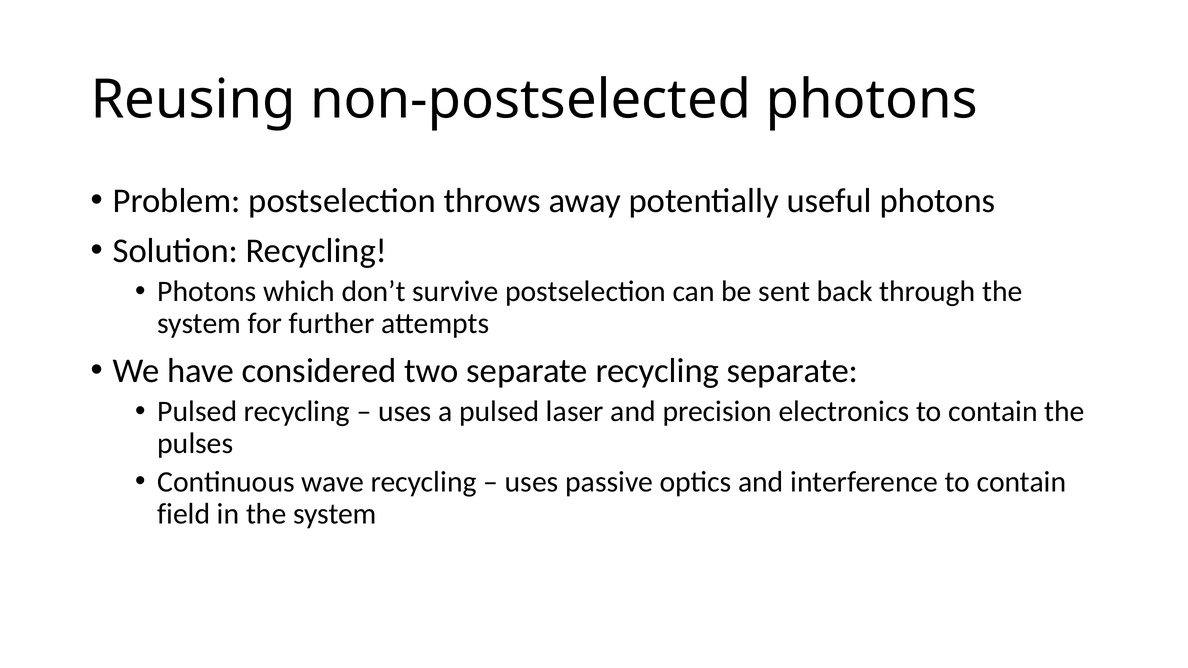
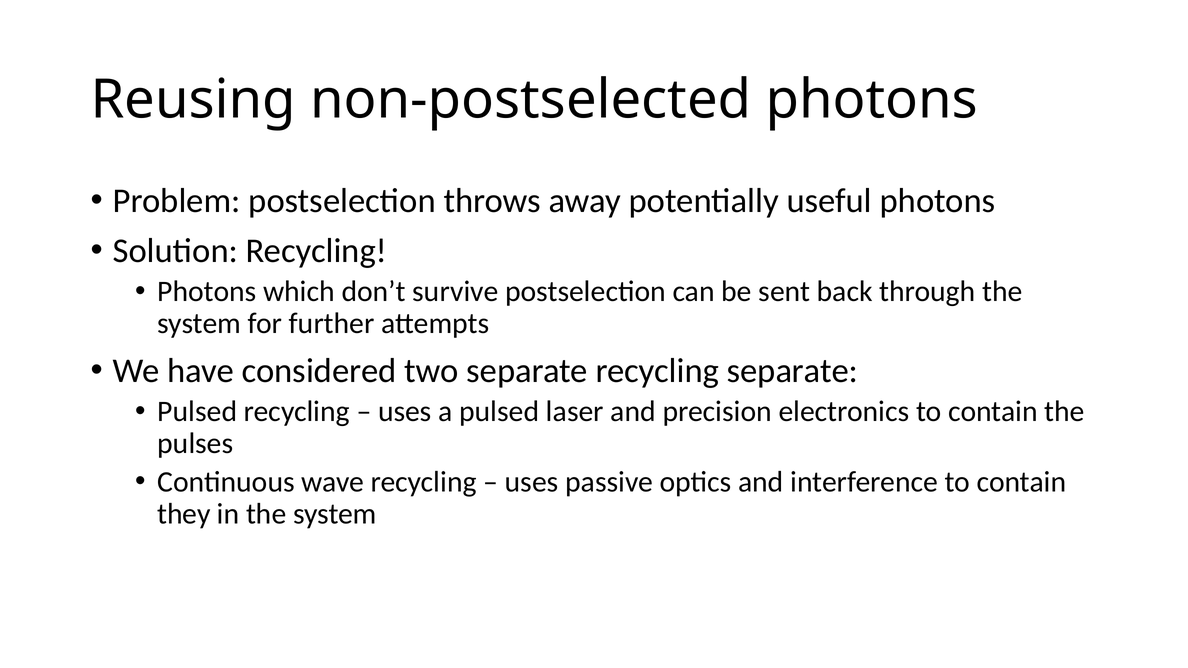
field: field -> they
